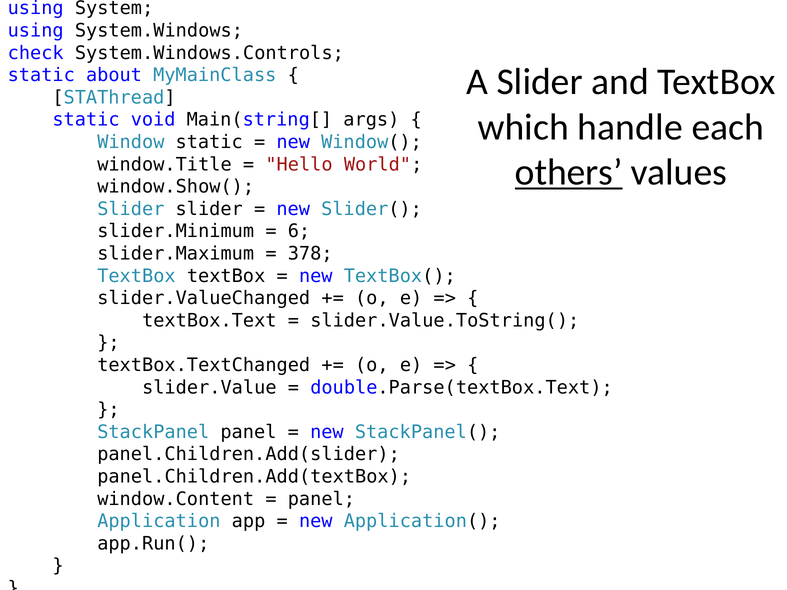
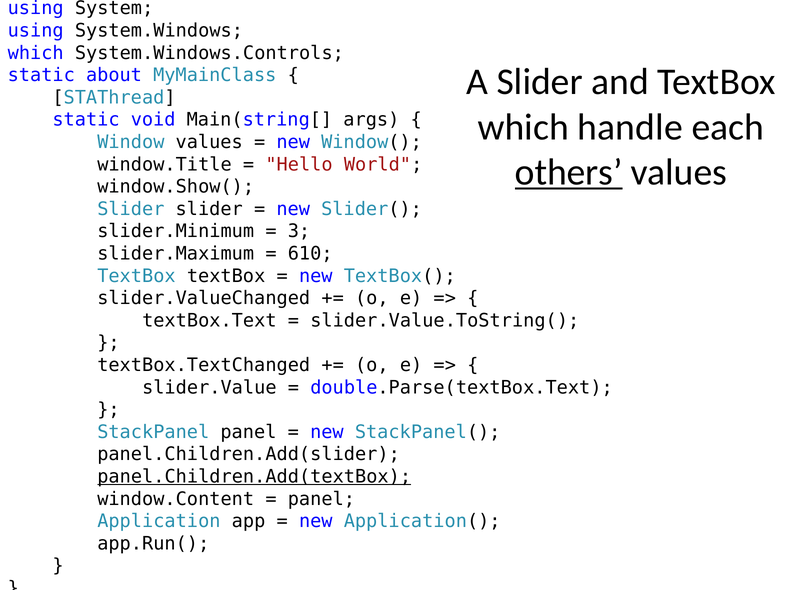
check at (36, 53): check -> which
Window static: static -> values
6: 6 -> 3
378: 378 -> 610
panel.Children.Add(textBox underline: none -> present
